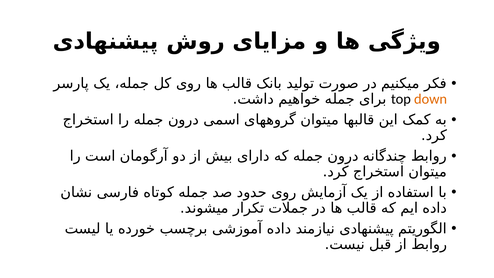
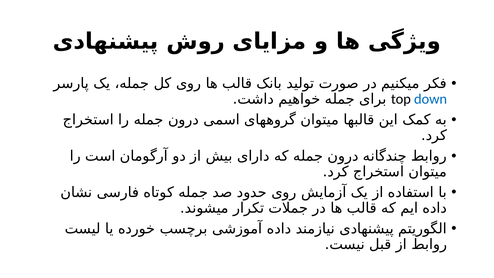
down colour: orange -> blue
